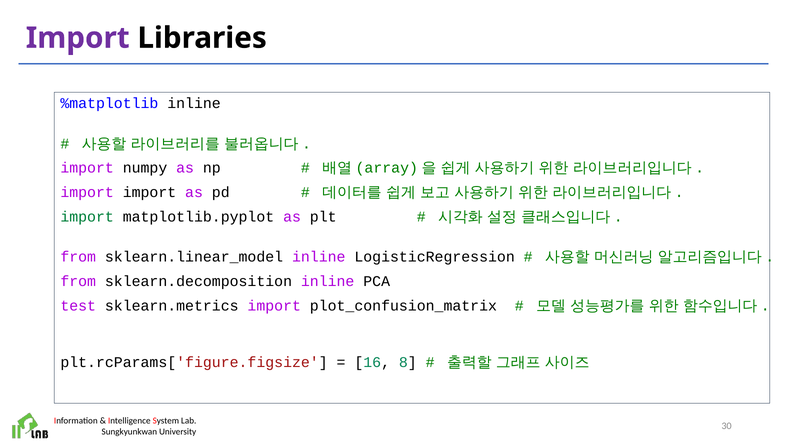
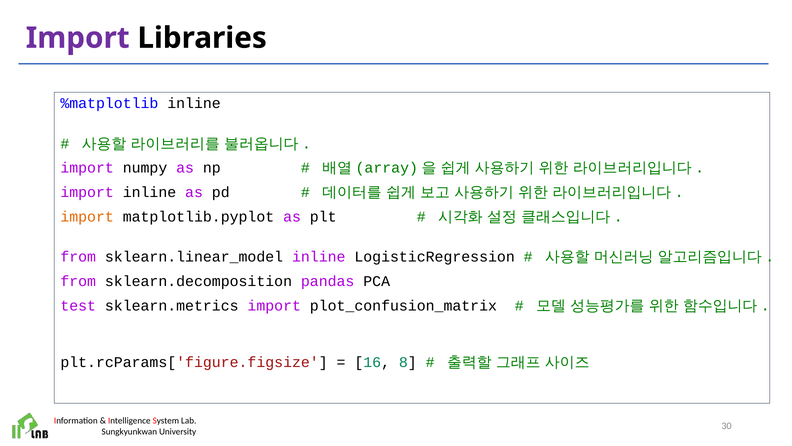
import import: import -> inline
import at (87, 216) colour: green -> orange
sklearn.decomposition inline: inline -> pandas
